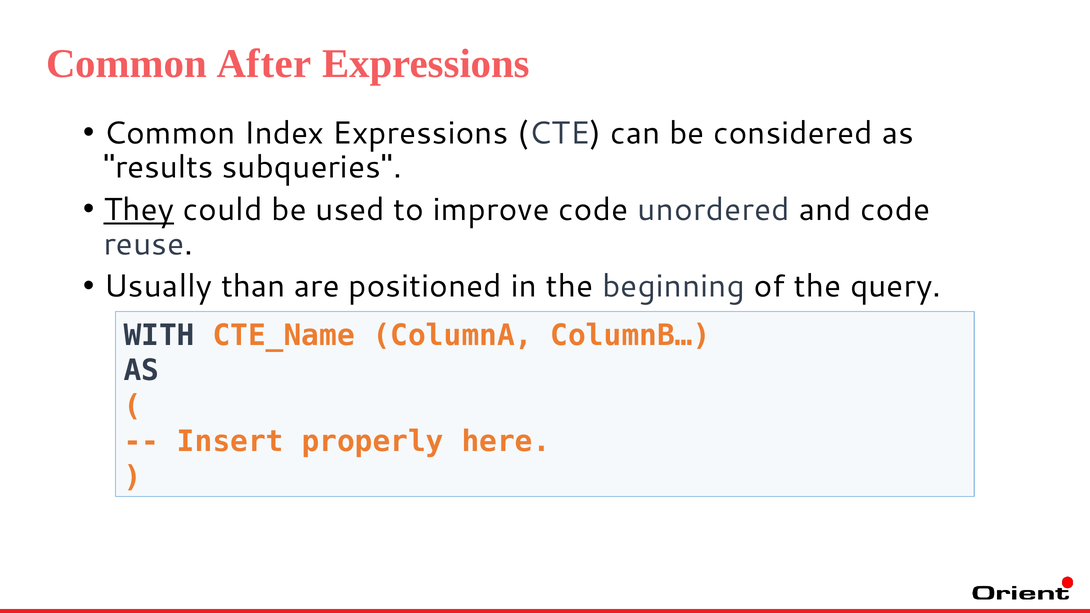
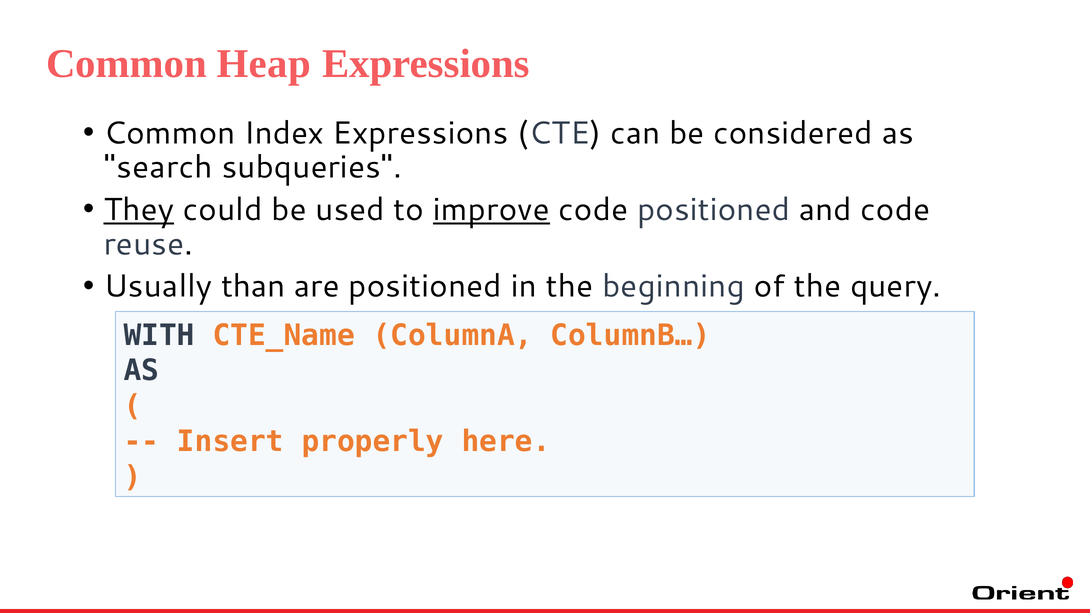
After: After -> Heap
results: results -> search
improve underline: none -> present
code unordered: unordered -> positioned
